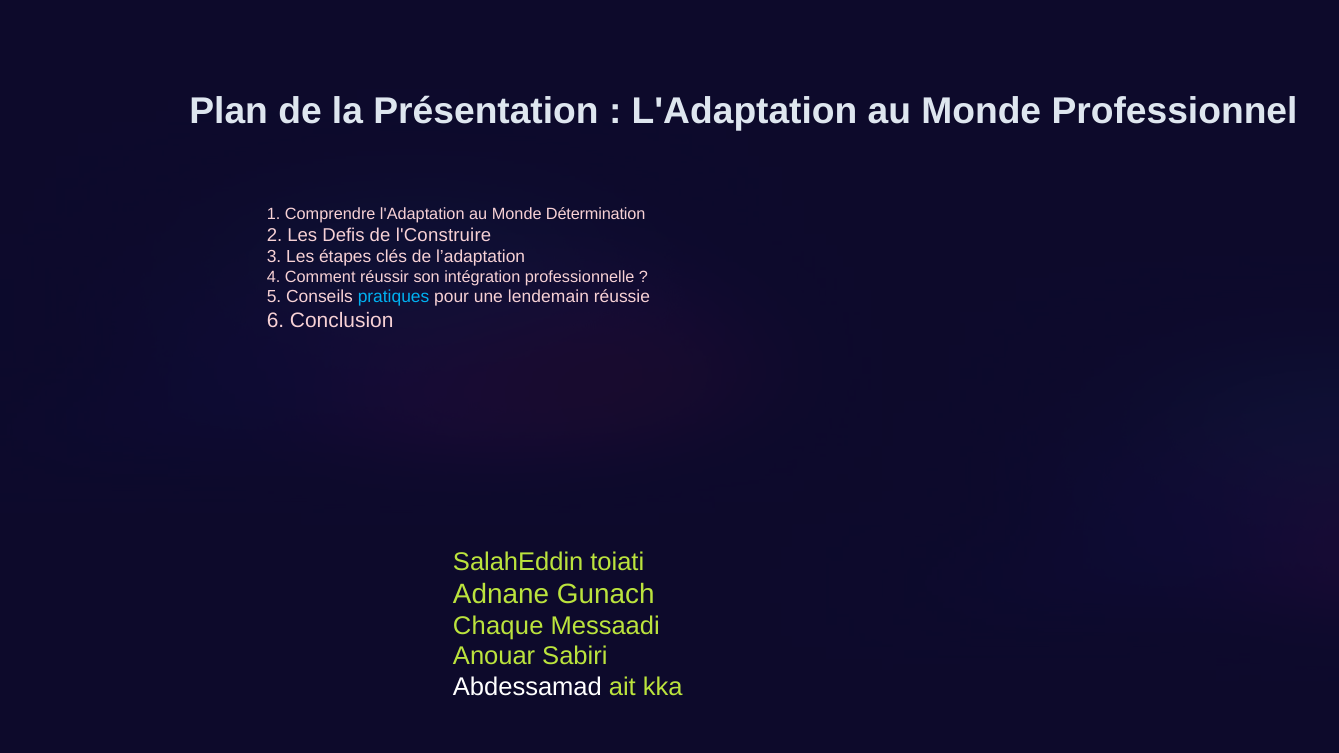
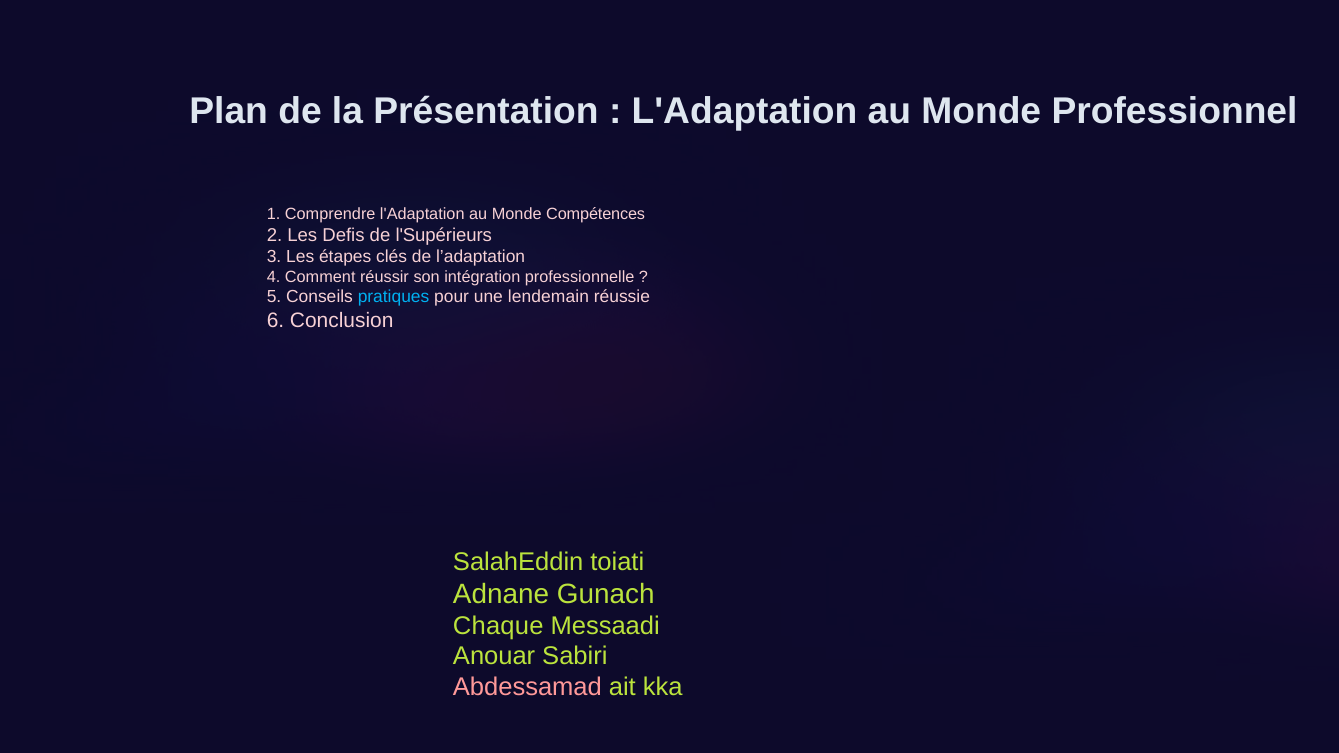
Détermination: Détermination -> Compétences
l'Construire: l'Construire -> l'Supérieurs
Abdessamad colour: white -> pink
